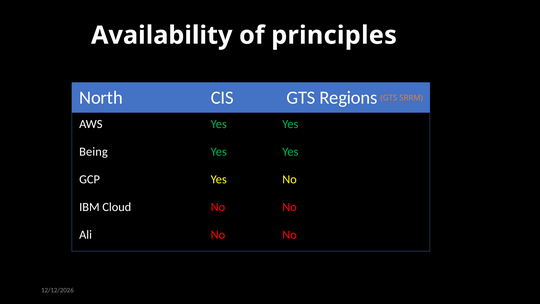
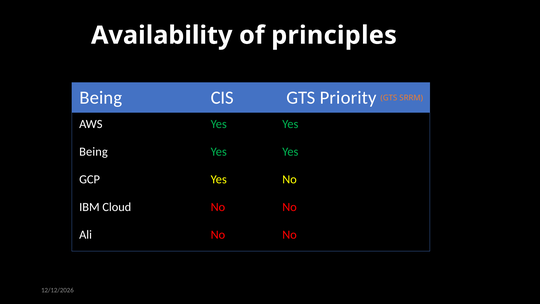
North at (101, 98): North -> Being
Regions: Regions -> Priority
